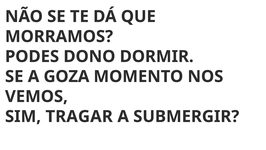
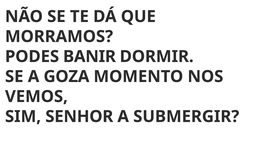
DONO: DONO -> BANIR
TRAGAR: TRAGAR -> SENHOR
